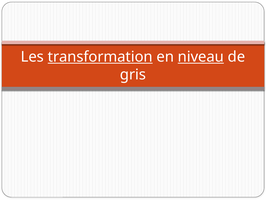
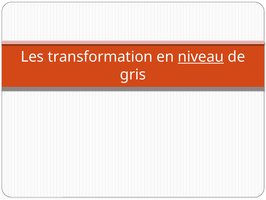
transformation underline: present -> none
